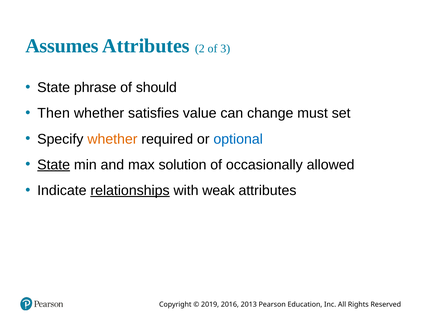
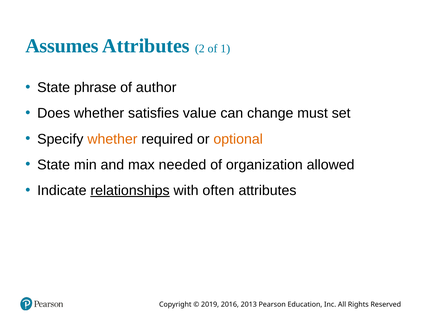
3: 3 -> 1
should: should -> author
Then: Then -> Does
optional colour: blue -> orange
State at (54, 165) underline: present -> none
solution: solution -> needed
occasionally: occasionally -> organization
weak: weak -> often
